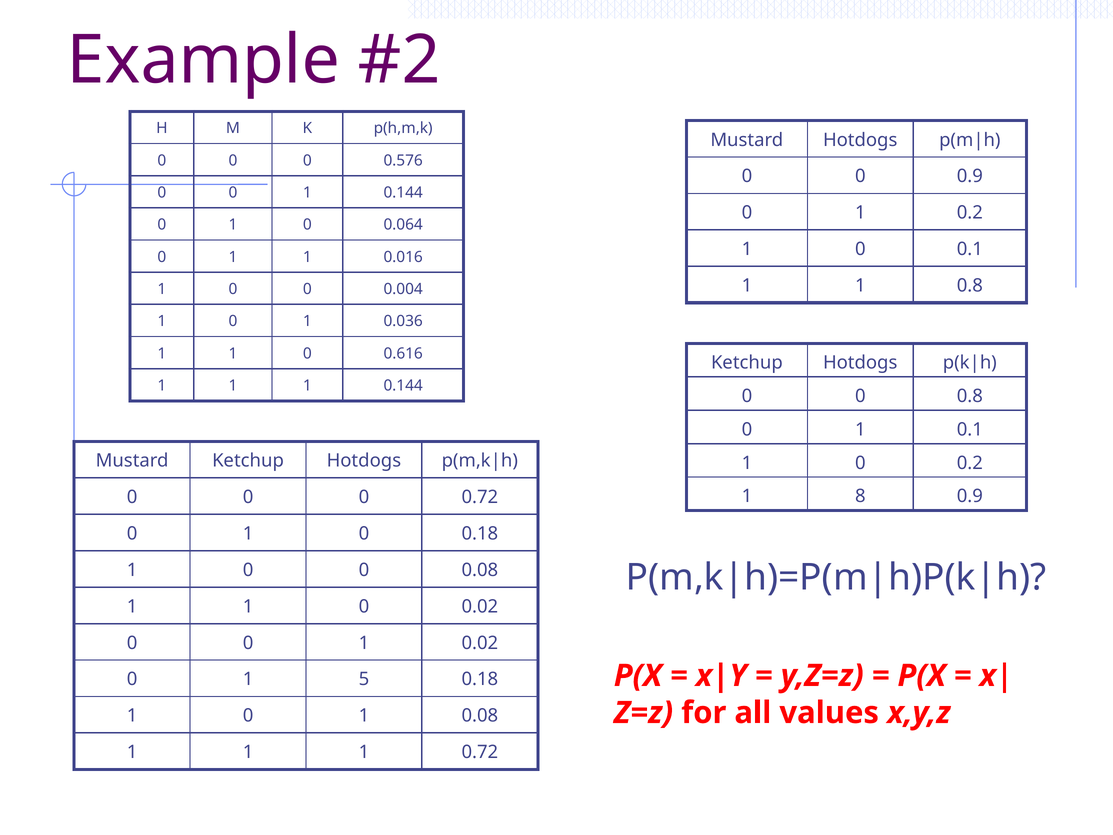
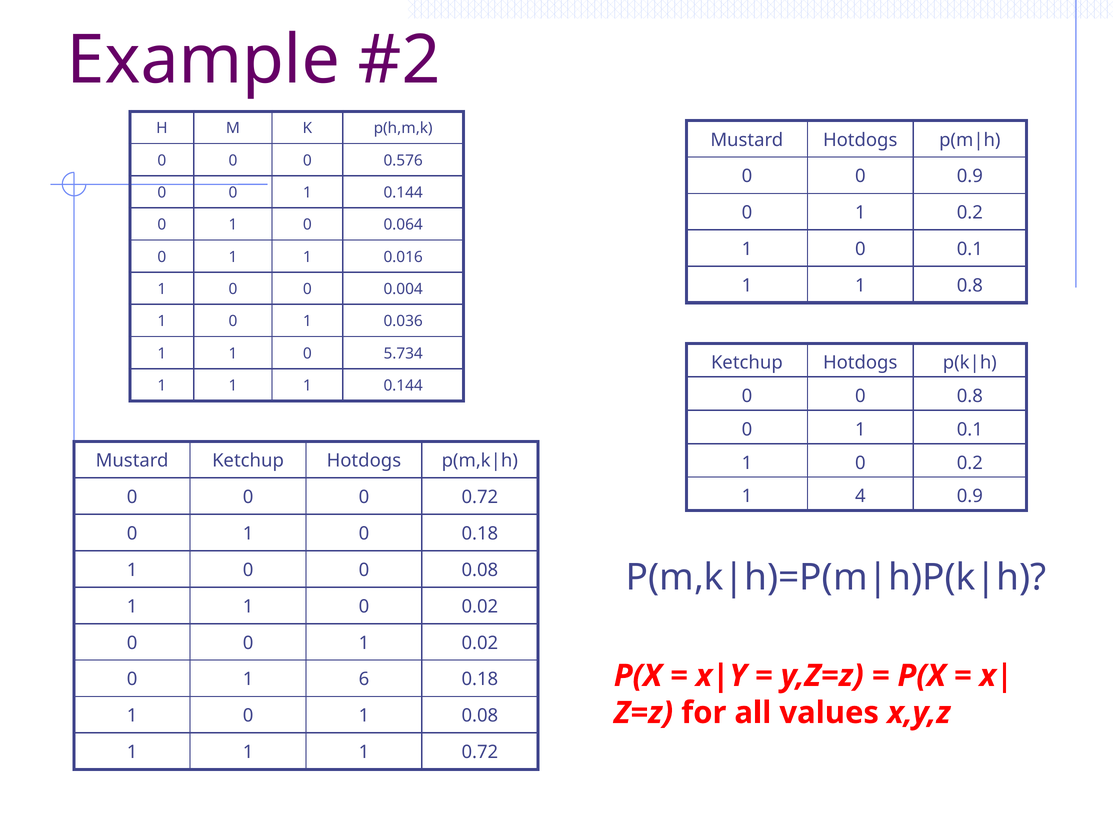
0.616: 0.616 -> 5.734
8: 8 -> 4
5: 5 -> 6
